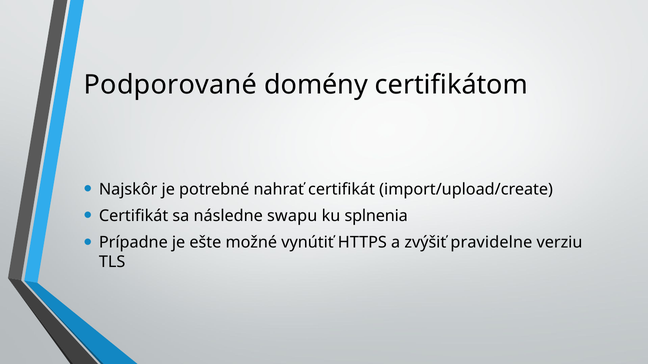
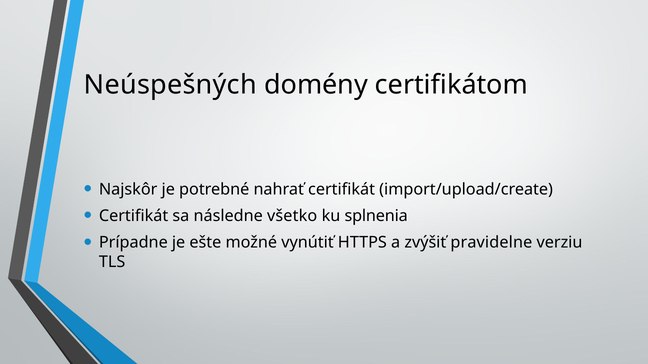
Podporované: Podporované -> Neúspešných
swapu: swapu -> všetko
